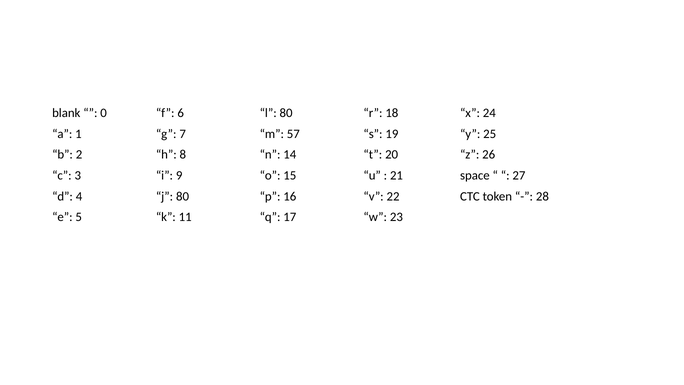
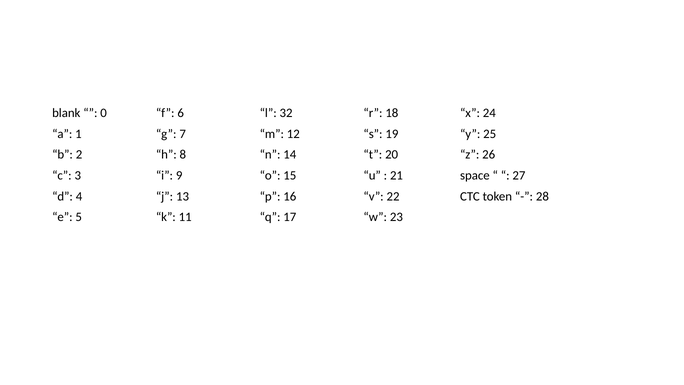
l 80: 80 -> 32
57: 57 -> 12
j 80: 80 -> 13
